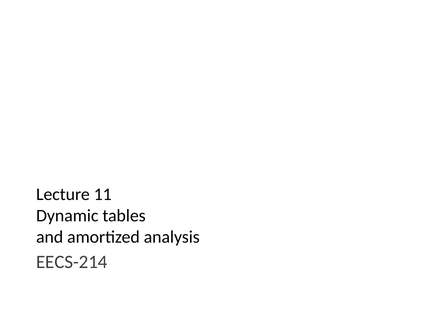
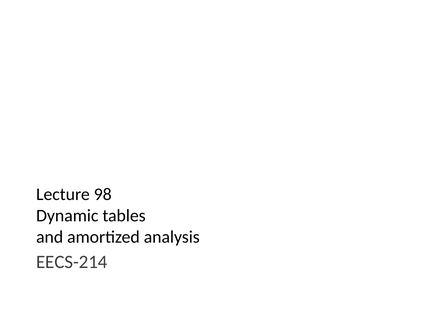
11: 11 -> 98
